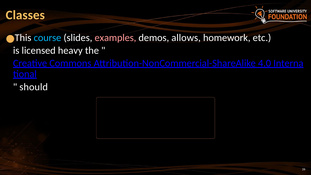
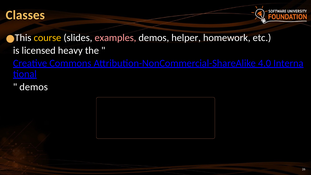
course colour: light blue -> yellow
allows: allows -> helper
should at (34, 87): should -> demos
